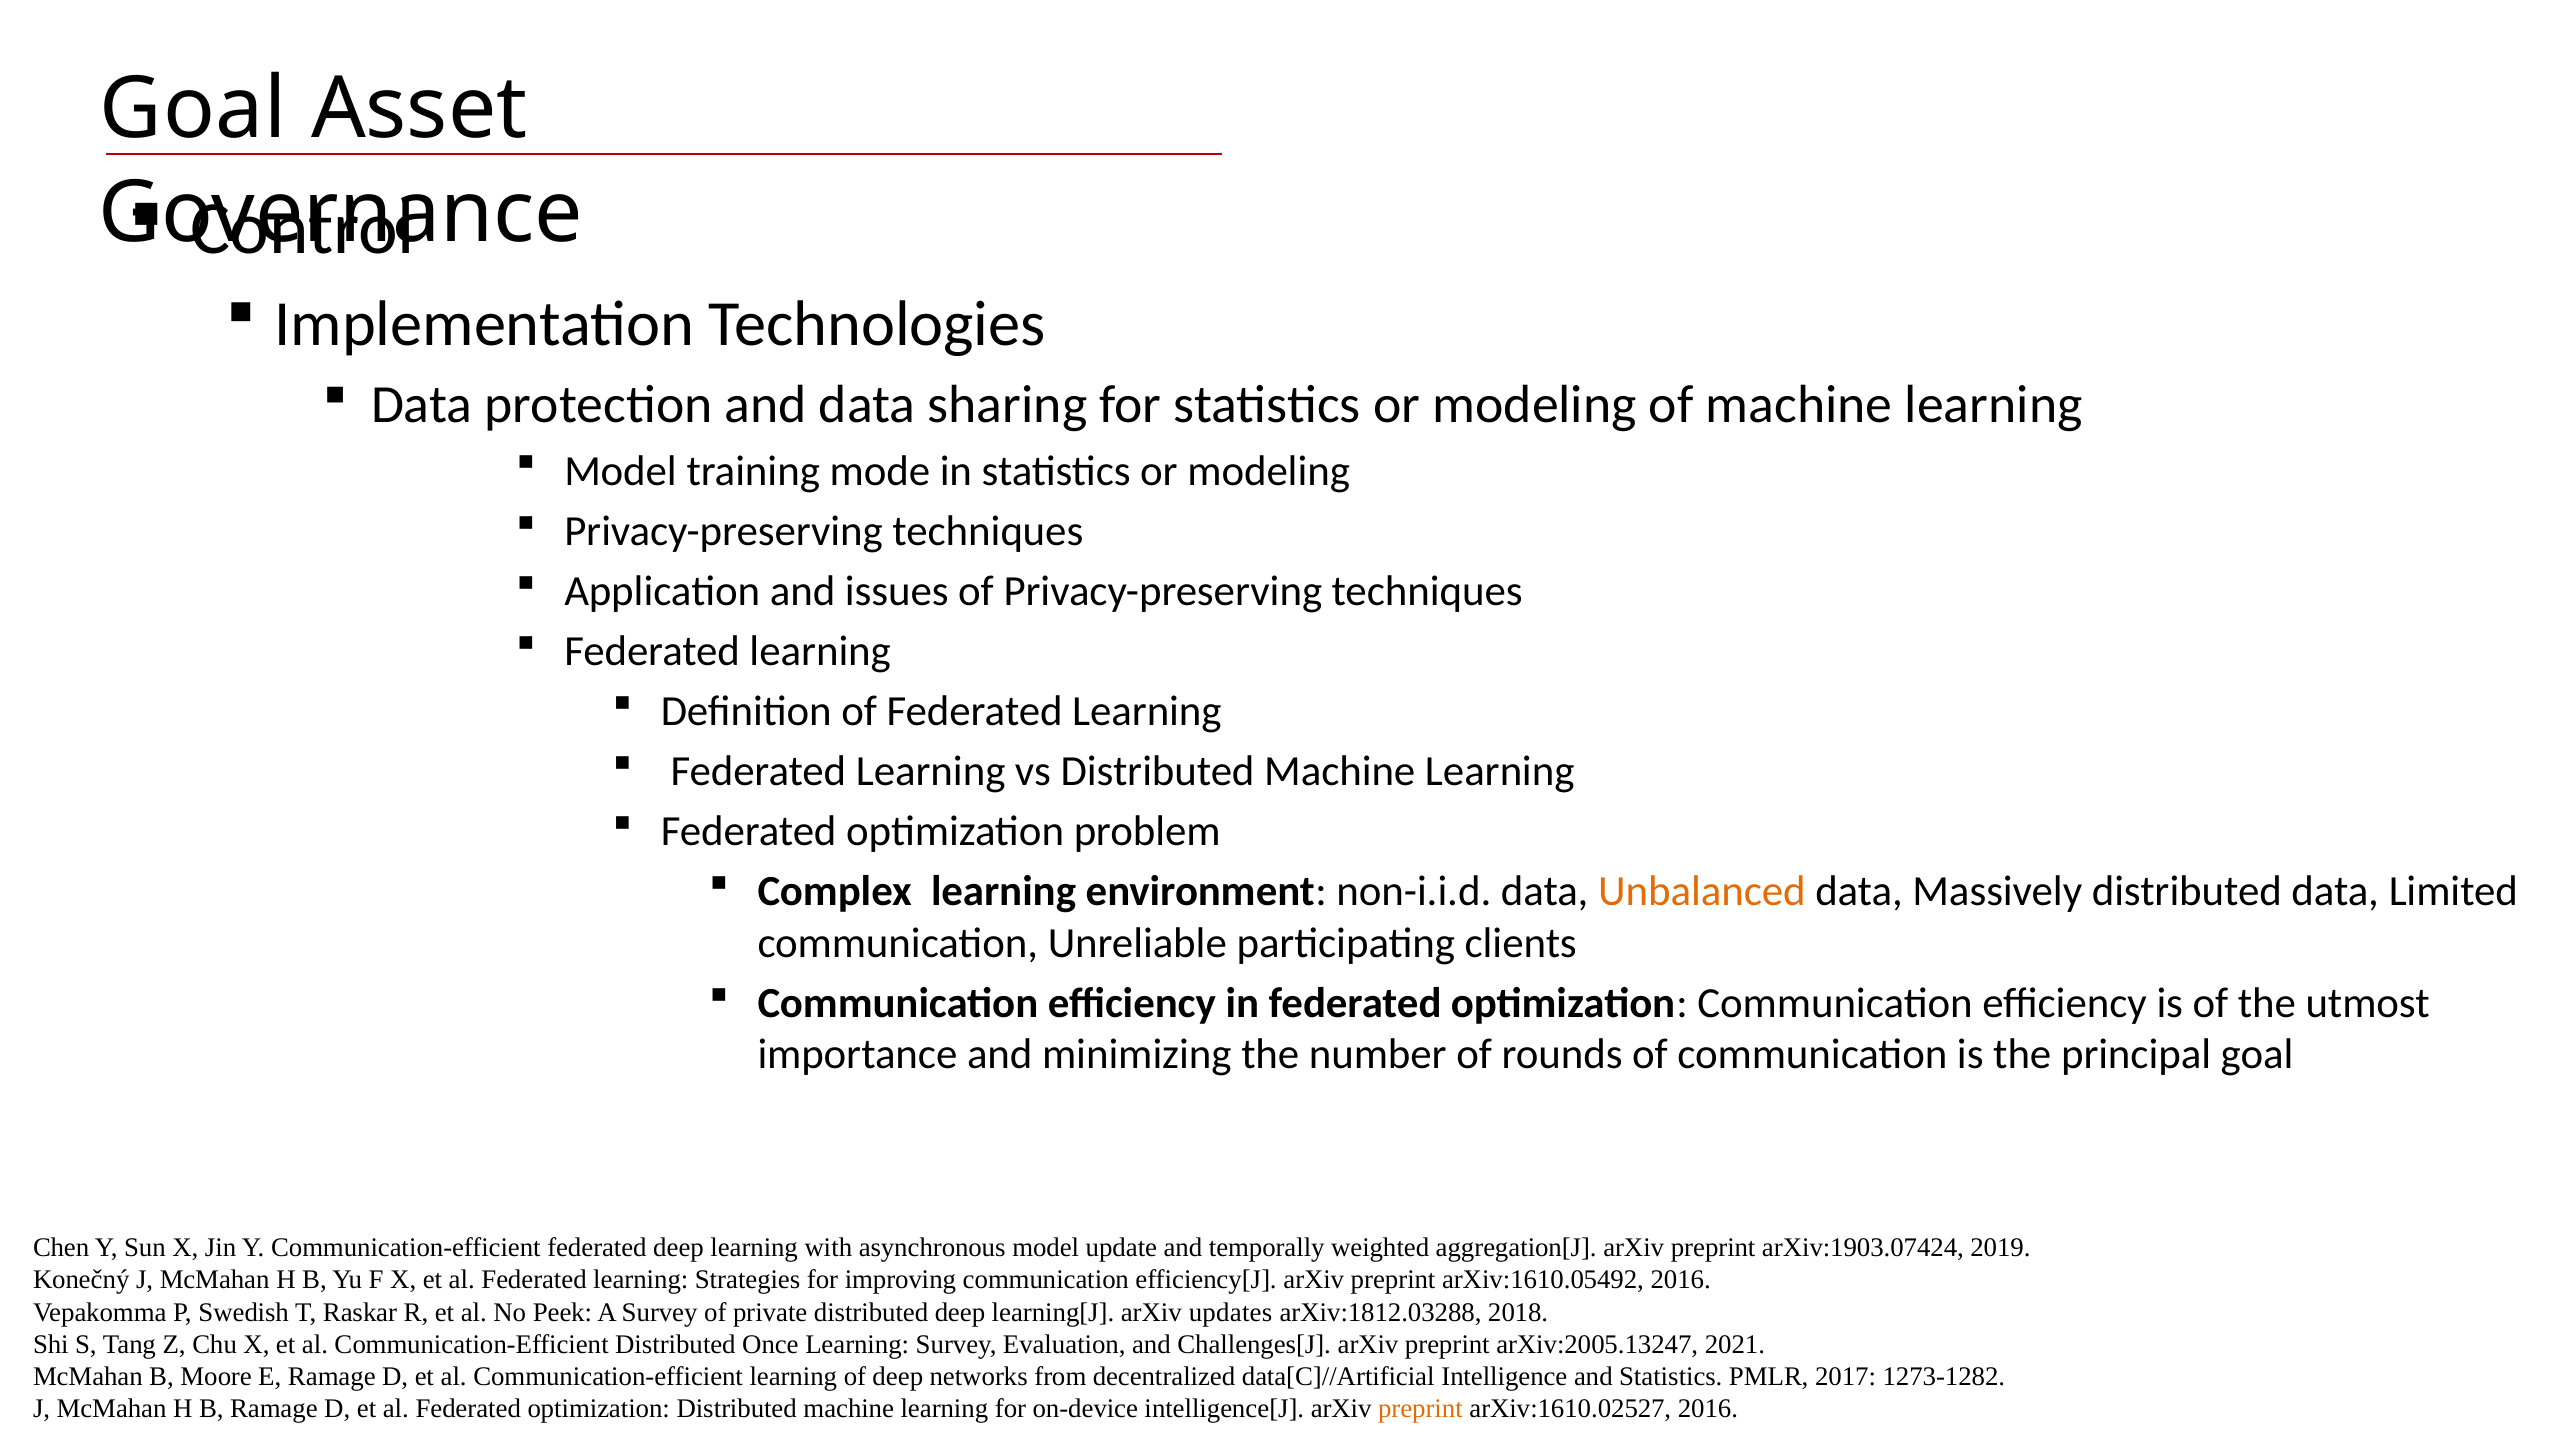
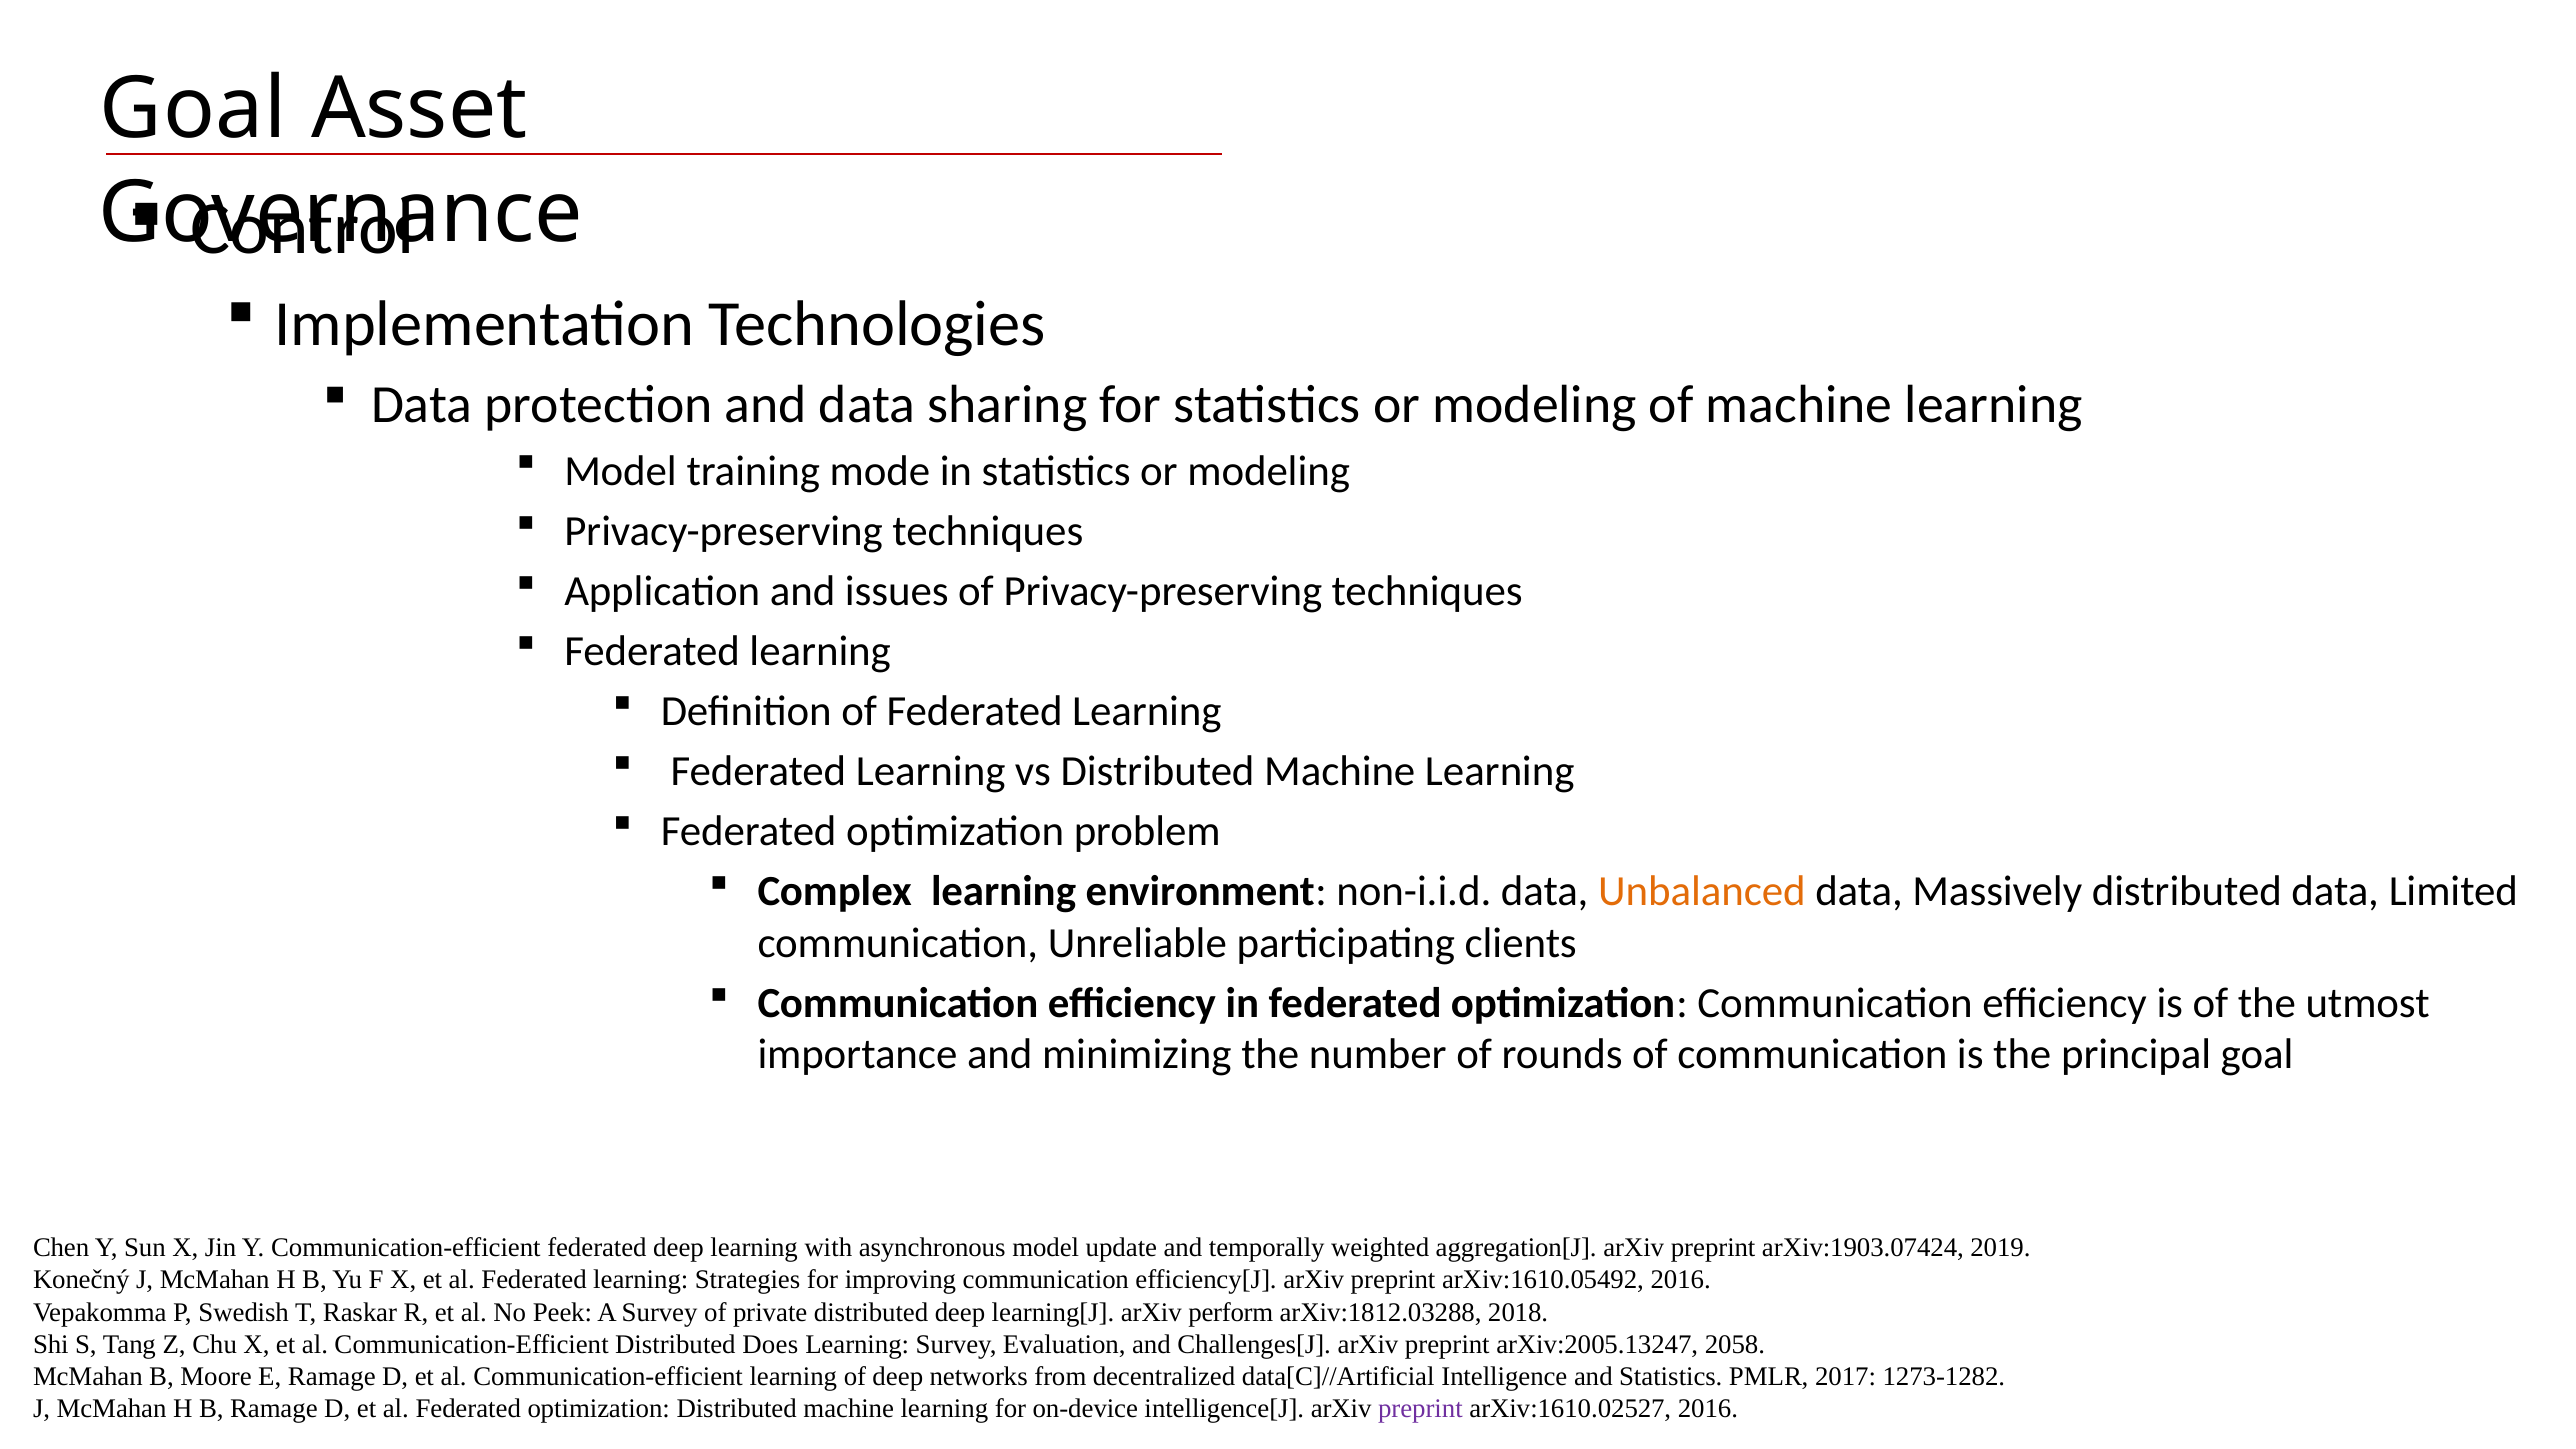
updates: updates -> perform
Once: Once -> Does
2021: 2021 -> 2058
preprint at (1420, 1409) colour: orange -> purple
